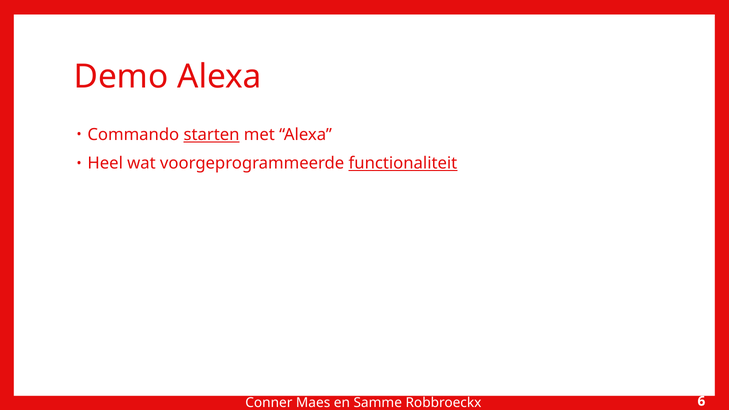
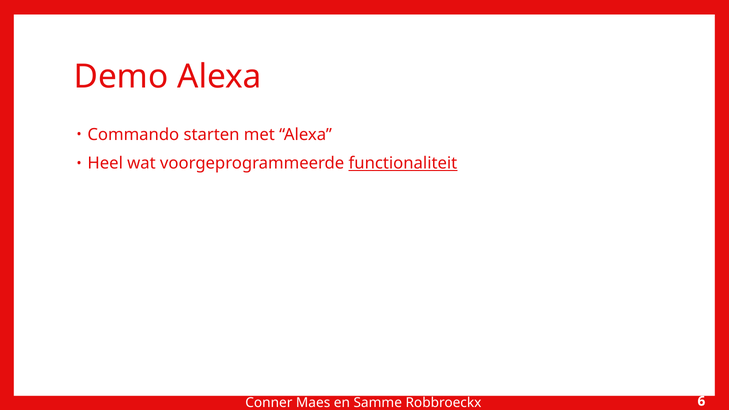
starten underline: present -> none
